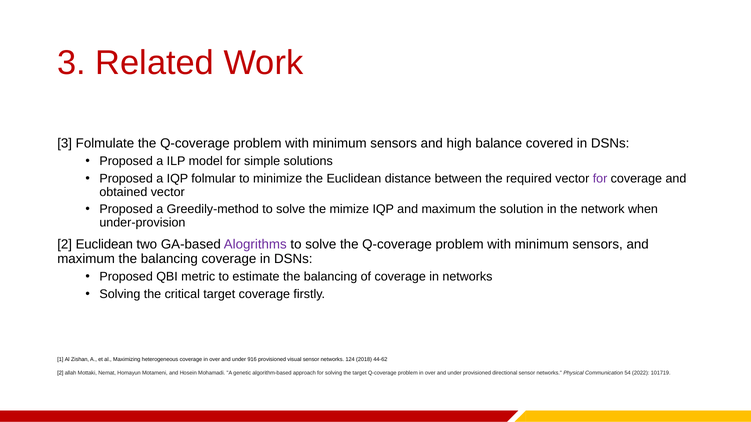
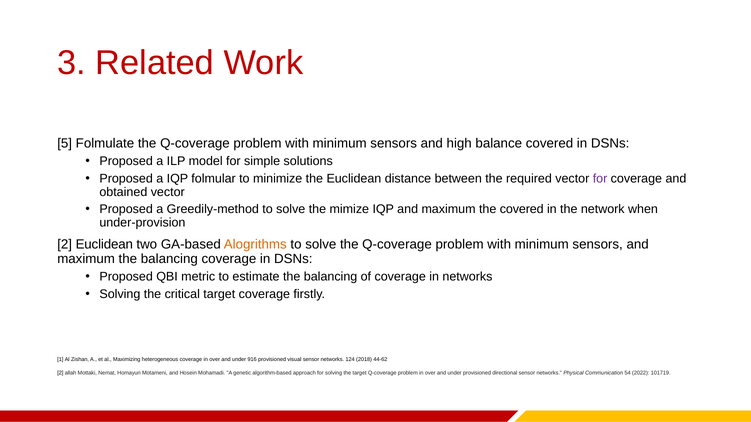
3 at (65, 143): 3 -> 5
the solution: solution -> covered
Alogrithms colour: purple -> orange
